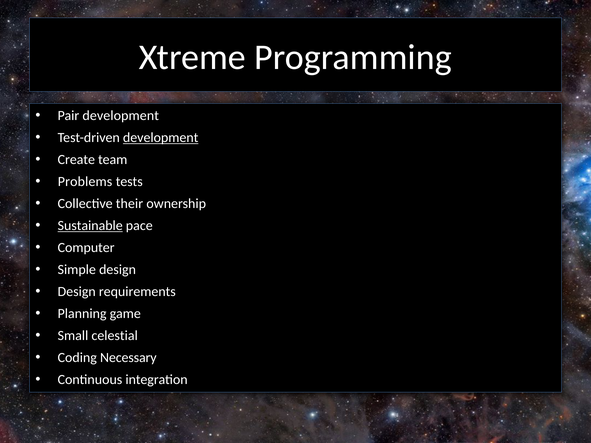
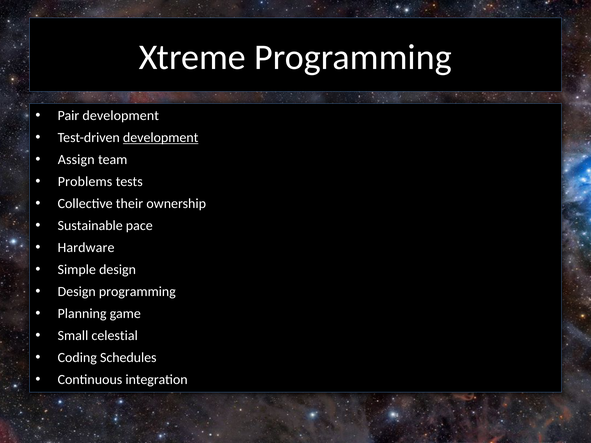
Create: Create -> Assign
Sustainable underline: present -> none
Computer: Computer -> Hardware
Design requirements: requirements -> programming
Necessary: Necessary -> Schedules
